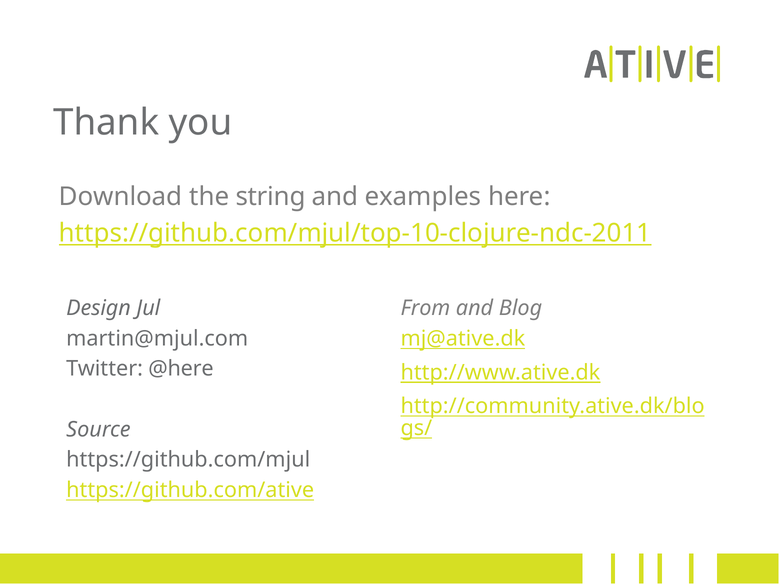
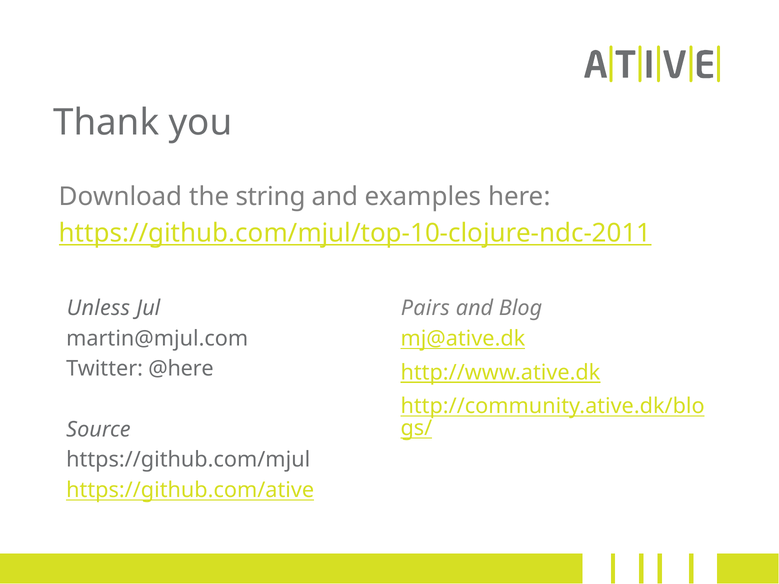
Design: Design -> Unless
From: From -> Pairs
